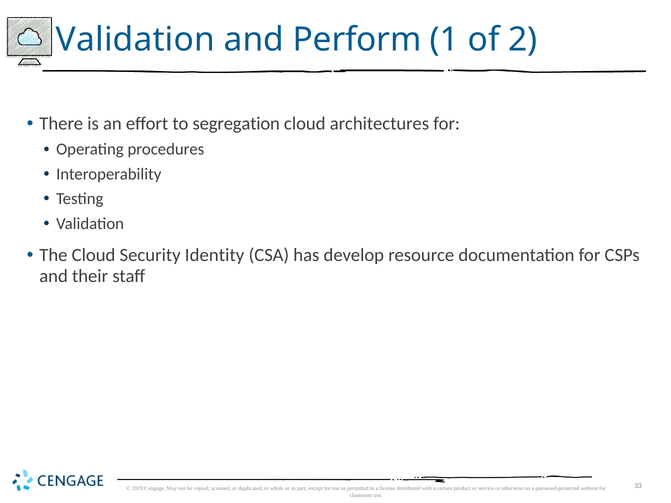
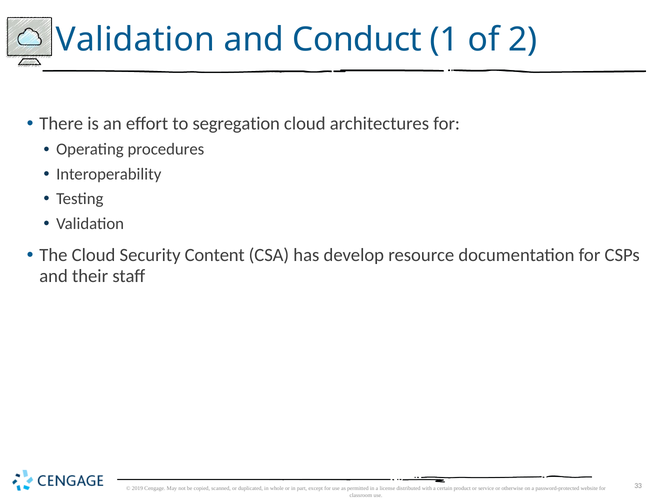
Perform: Perform -> Conduct
Identity: Identity -> Content
